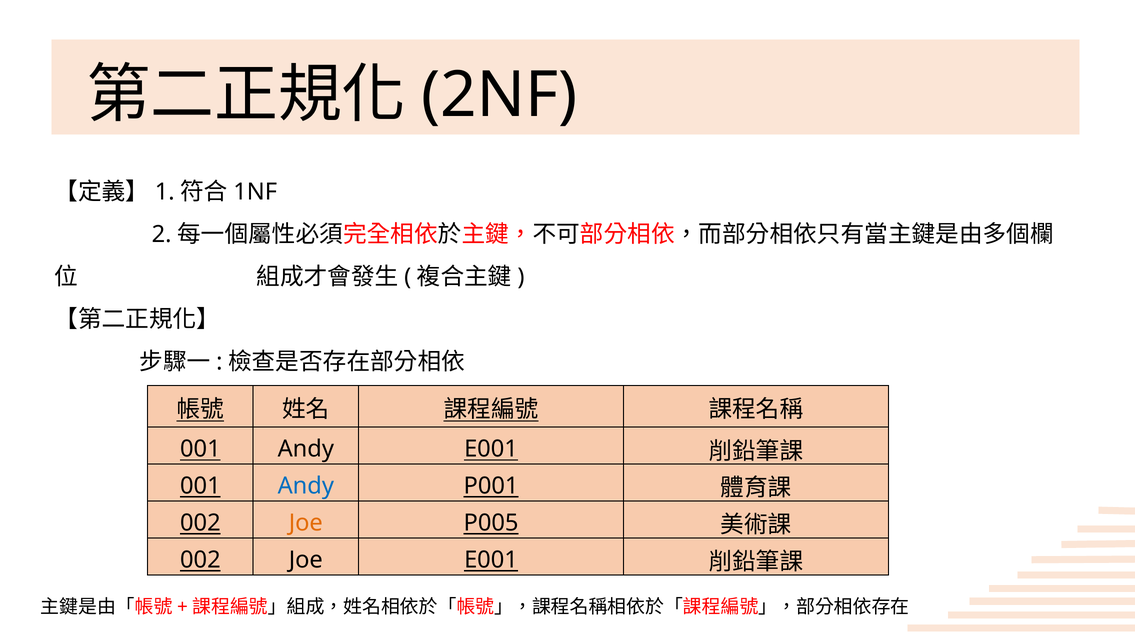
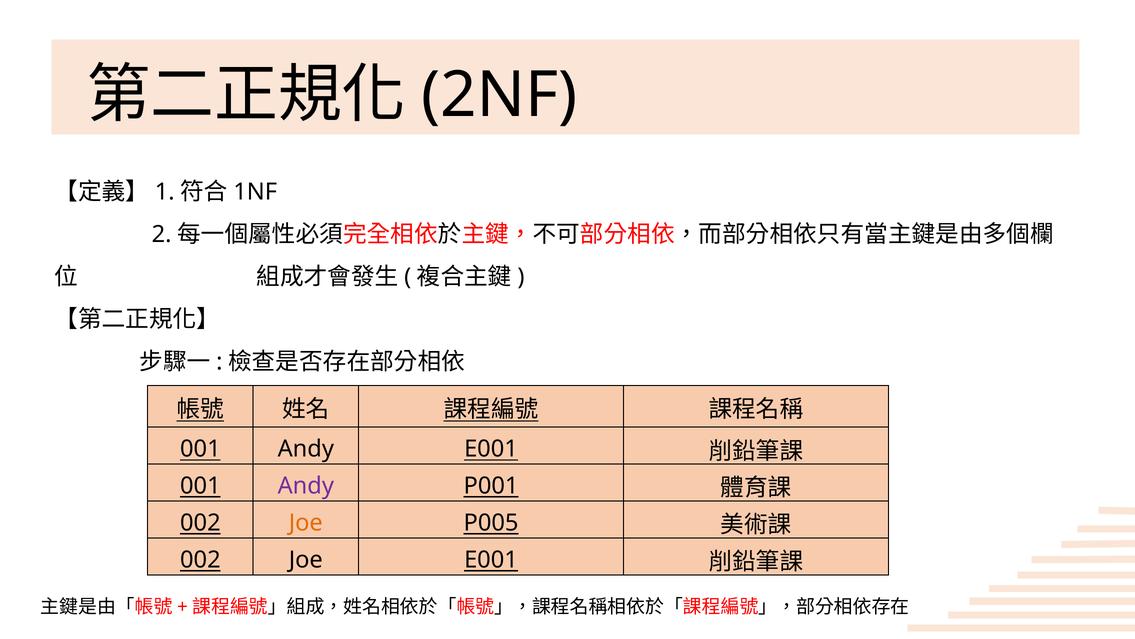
Andy at (306, 486) colour: blue -> purple
